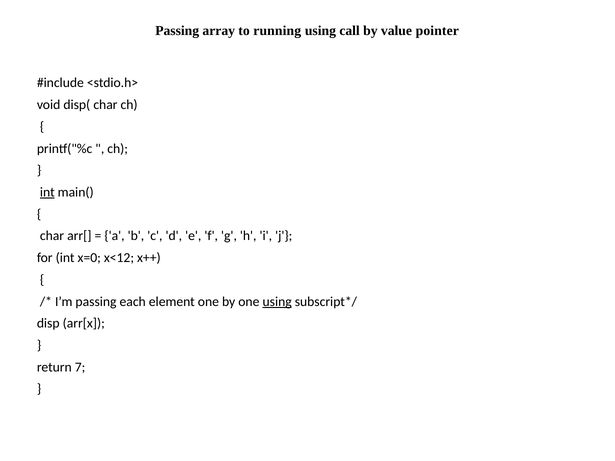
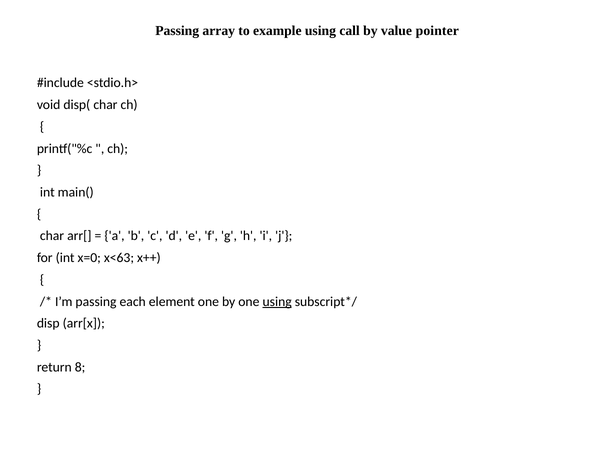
running: running -> example
int at (47, 192) underline: present -> none
x<12: x<12 -> x<63
7: 7 -> 8
